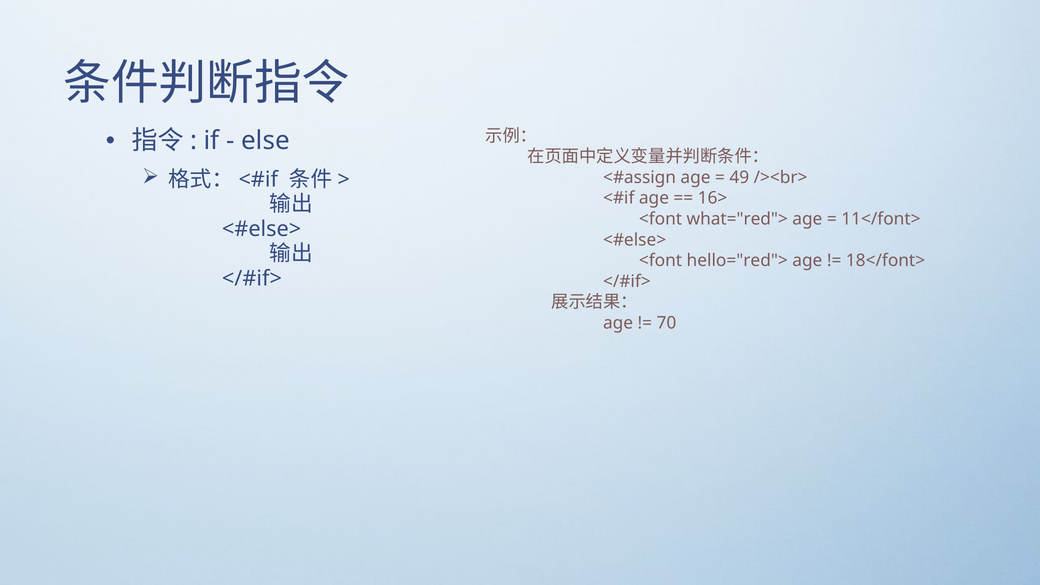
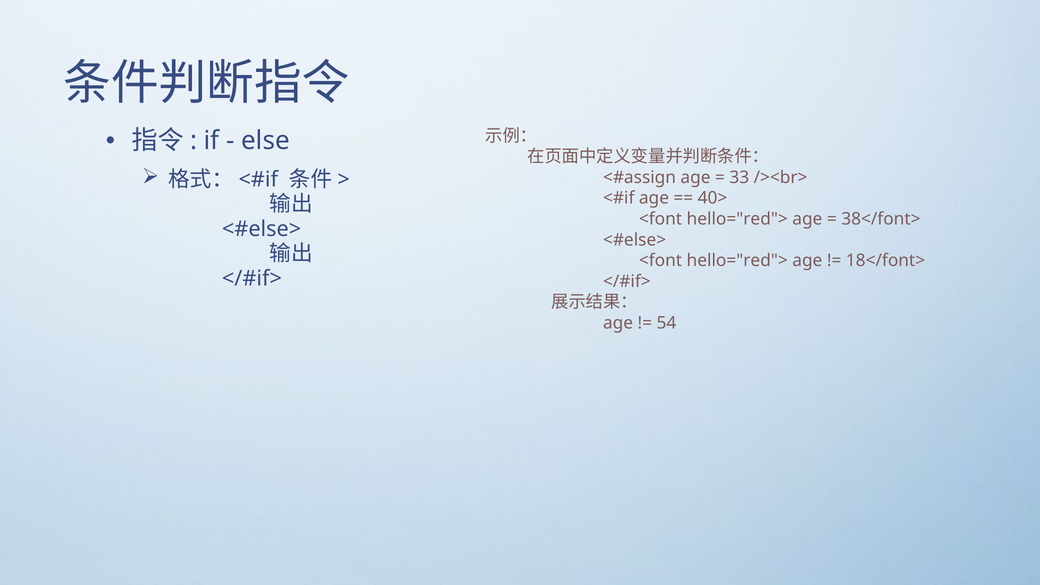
49: 49 -> 33
16>: 16> -> 40>
what="red"> at (737, 219): what="red"> -> hello="red">
11</font>: 11</font> -> 38</font>
70: 70 -> 54
